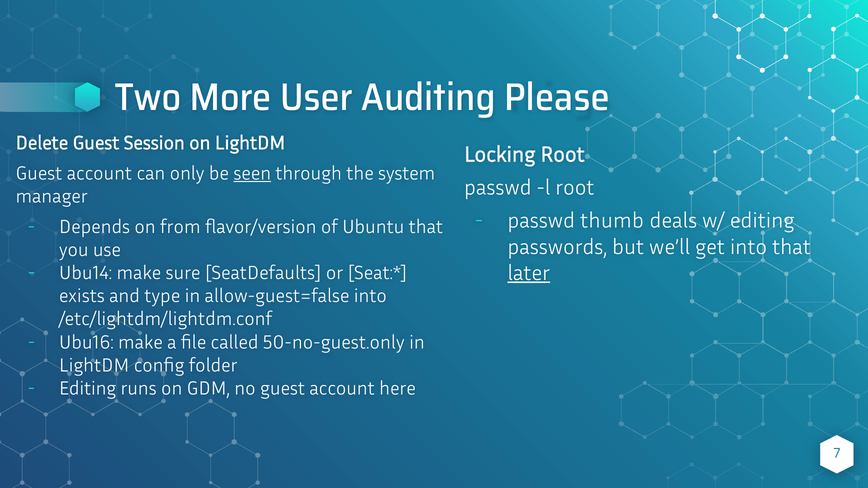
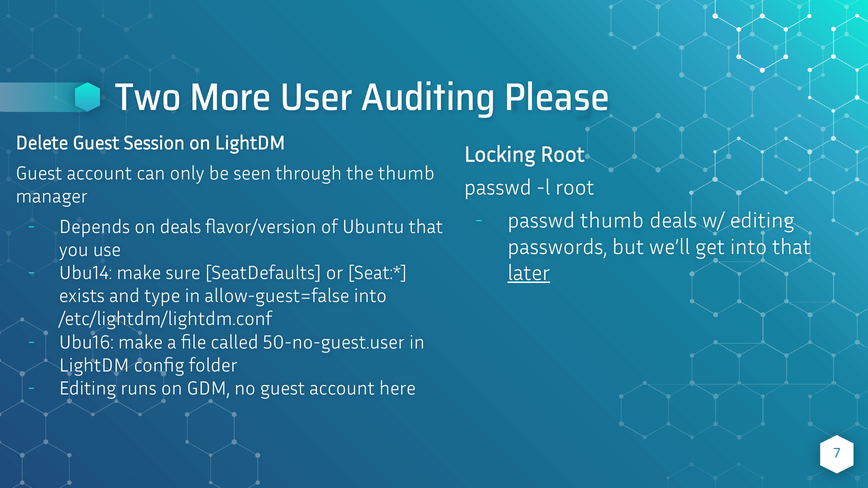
seen underline: present -> none
the system: system -> thumb
on from: from -> deals
50-no-guest.only: 50-no-guest.only -> 50-no-guest.user
